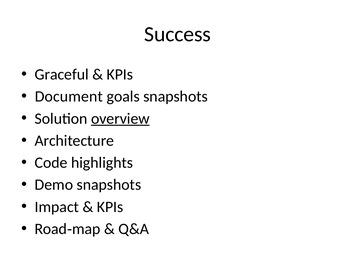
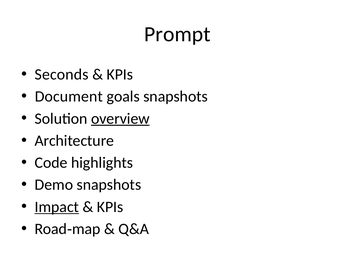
Success: Success -> Prompt
Graceful: Graceful -> Seconds
Impact underline: none -> present
